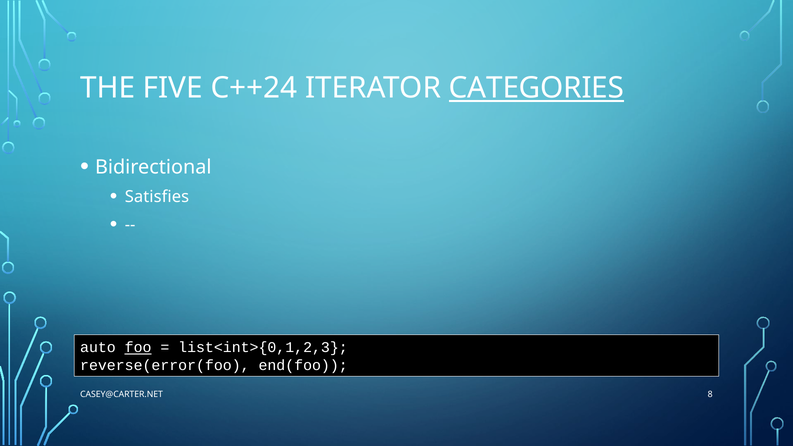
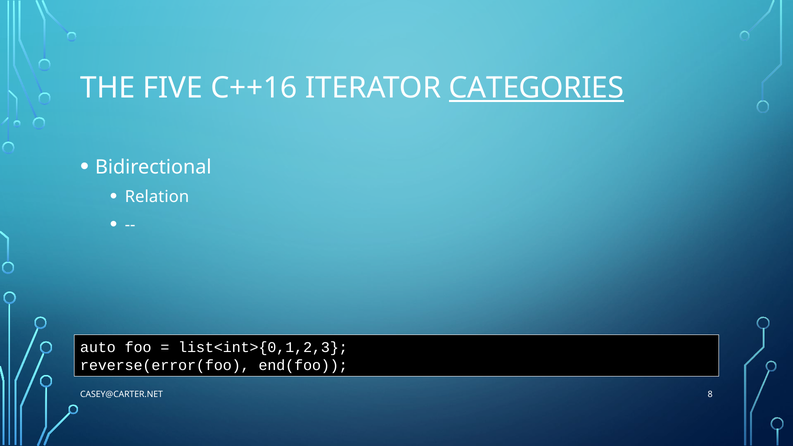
C++24: C++24 -> C++16
Satisfies: Satisfies -> Relation
foo underline: present -> none
